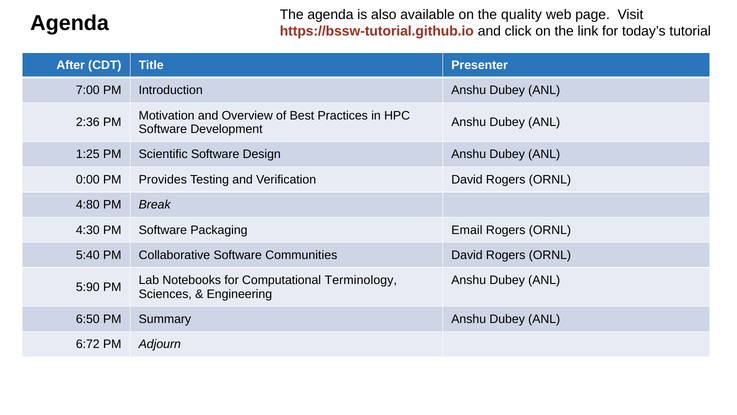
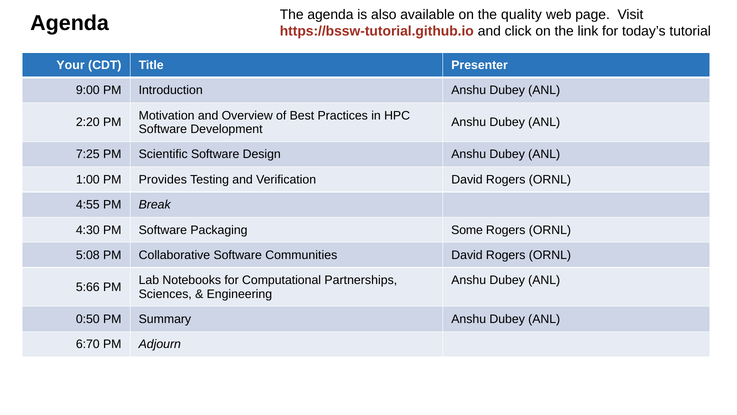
After: After -> Your
7:00: 7:00 -> 9:00
2:36: 2:36 -> 2:20
1:25: 1:25 -> 7:25
0:00: 0:00 -> 1:00
4:80: 4:80 -> 4:55
Email: Email -> Some
5:40: 5:40 -> 5:08
Terminology: Terminology -> Partnerships
5:90: 5:90 -> 5:66
6:50: 6:50 -> 0:50
6:72: 6:72 -> 6:70
